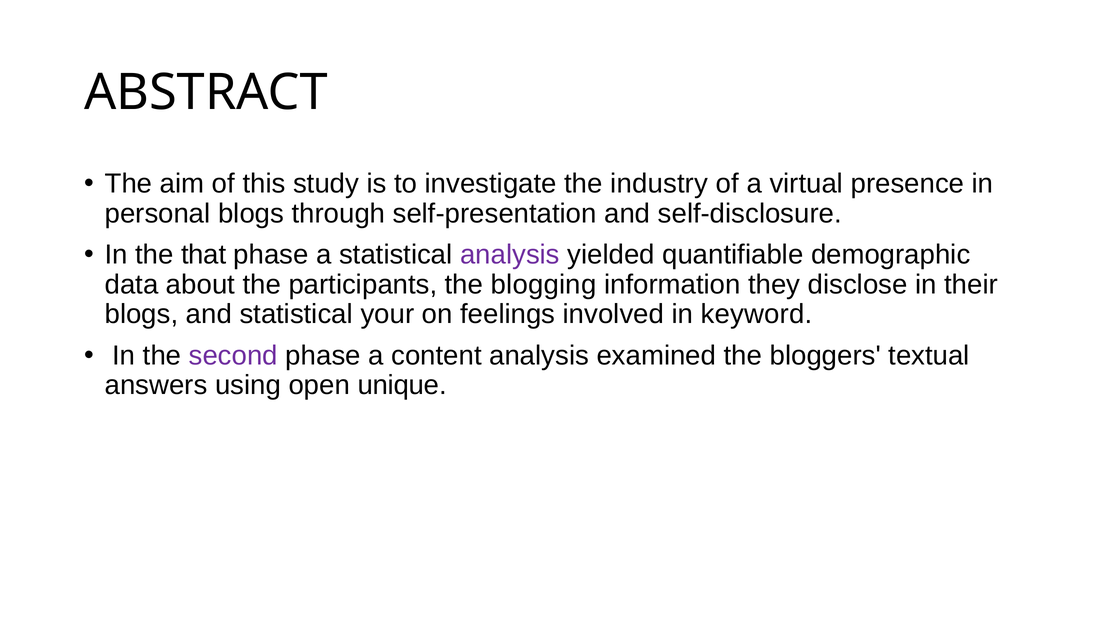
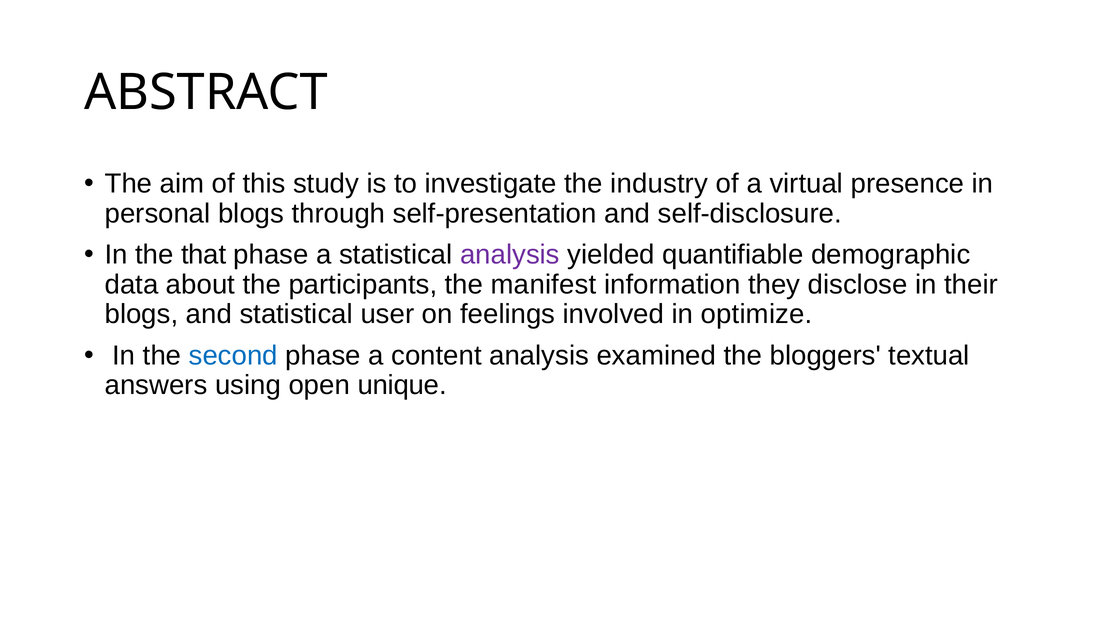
blogging: blogging -> manifest
your: your -> user
keyword: keyword -> optimize
second colour: purple -> blue
